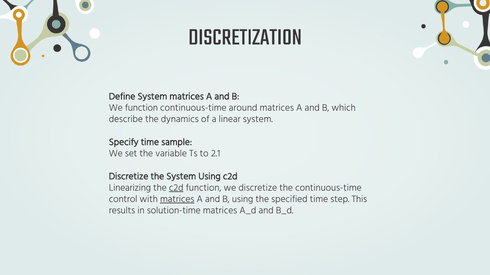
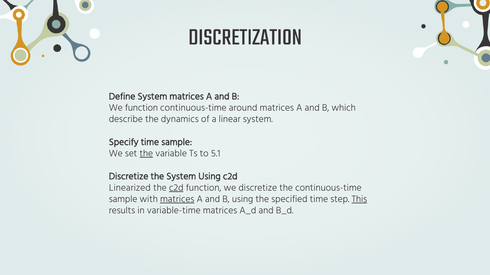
the at (146, 154) underline: none -> present
2.1: 2.1 -> 5.1
Linearizing: Linearizing -> Linearized
control at (123, 199): control -> sample
This underline: none -> present
solution-time: solution-time -> variable-time
